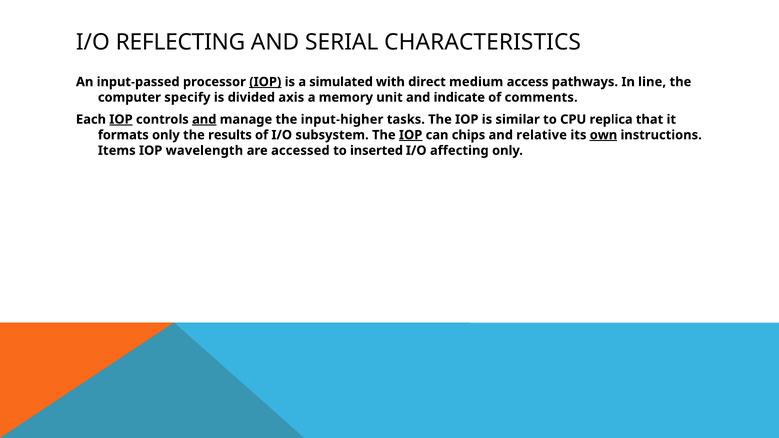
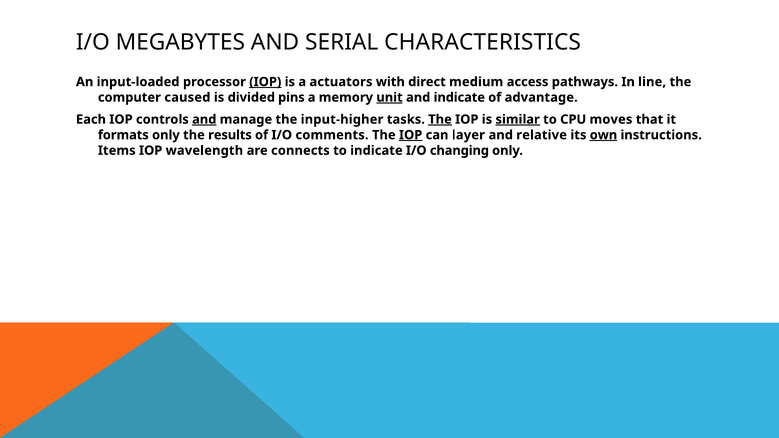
REFLECTING: REFLECTING -> MEGABYTES
input-passed: input-passed -> input-loaded
simulated: simulated -> actuators
specify: specify -> caused
axis: axis -> pins
unit underline: none -> present
comments: comments -> advantage
IOP at (121, 119) underline: present -> none
The at (440, 119) underline: none -> present
similar underline: none -> present
replica: replica -> moves
subsystem: subsystem -> comments
chips: chips -> layer
accessed: accessed -> connects
to inserted: inserted -> indicate
affecting: affecting -> changing
